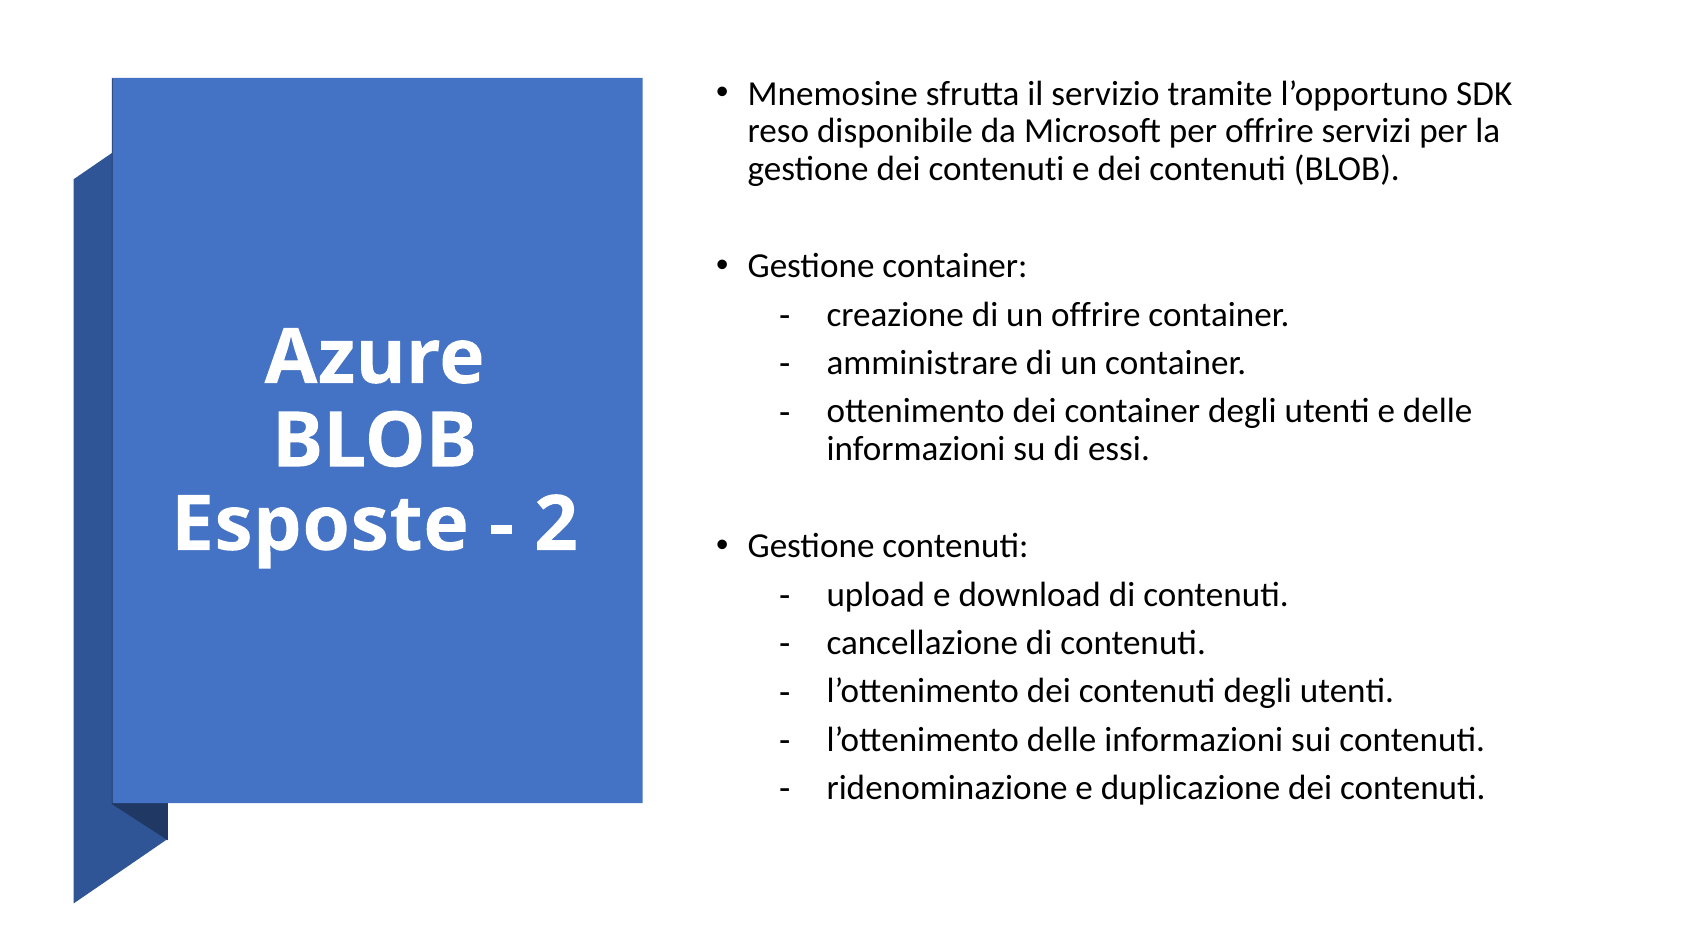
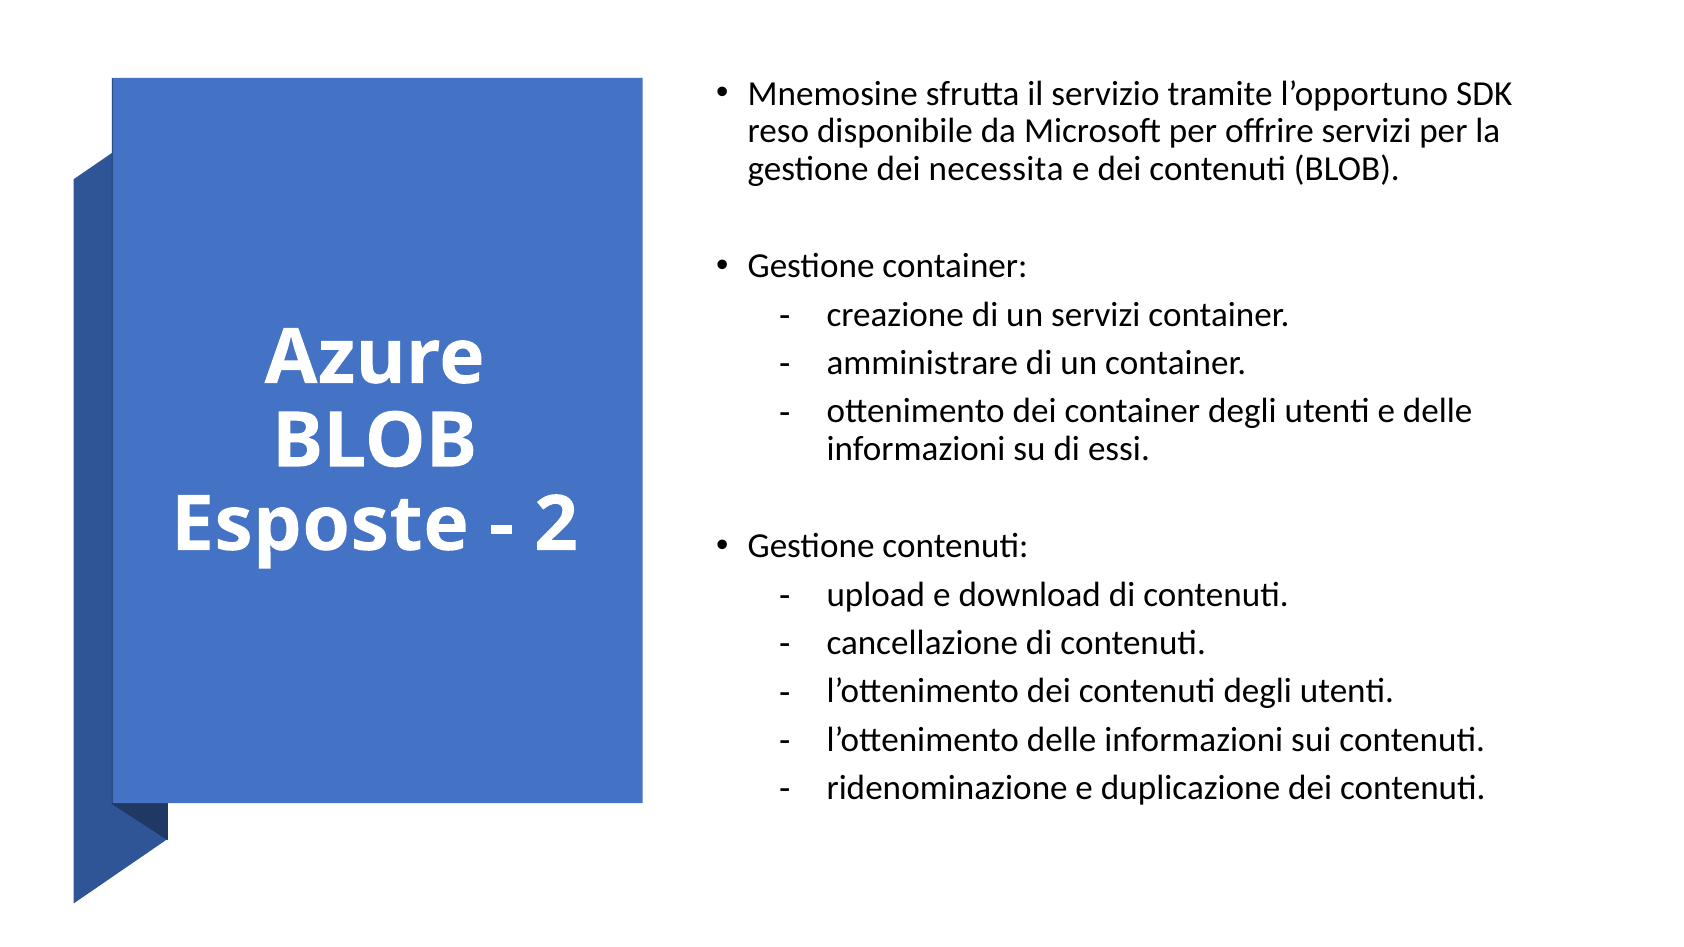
gestione dei contenuti: contenuti -> necessita
un offrire: offrire -> servizi
